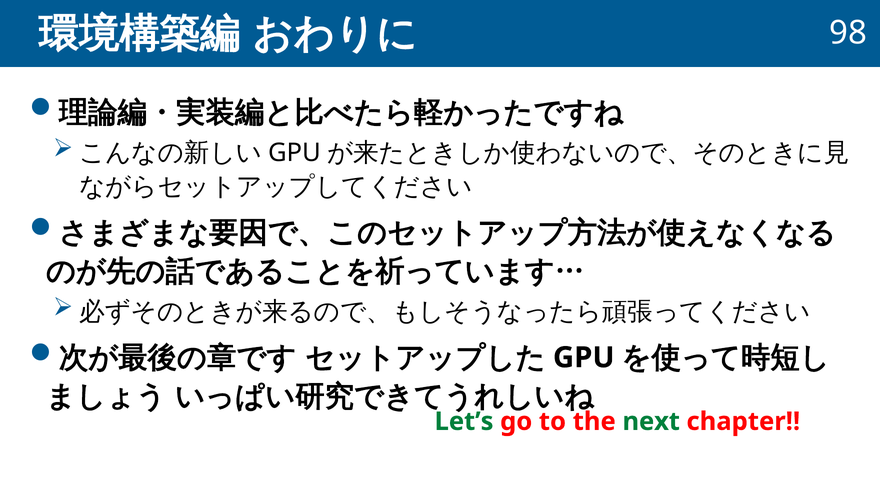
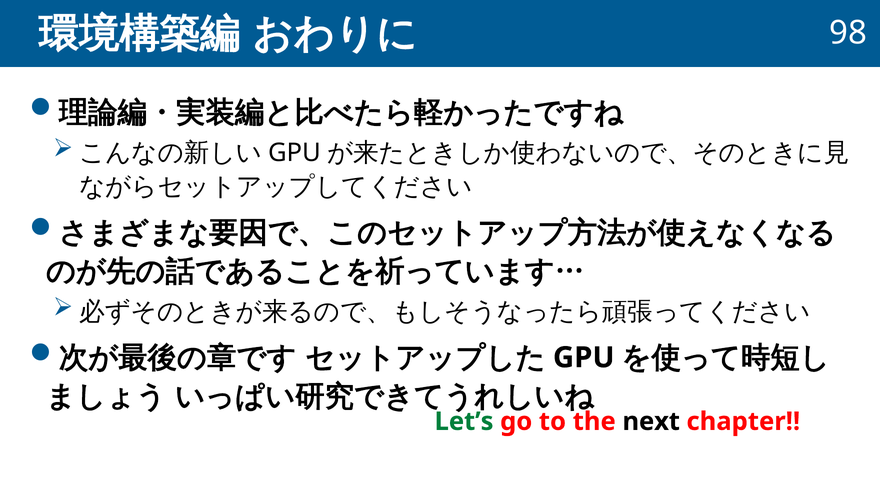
next colour: green -> black
